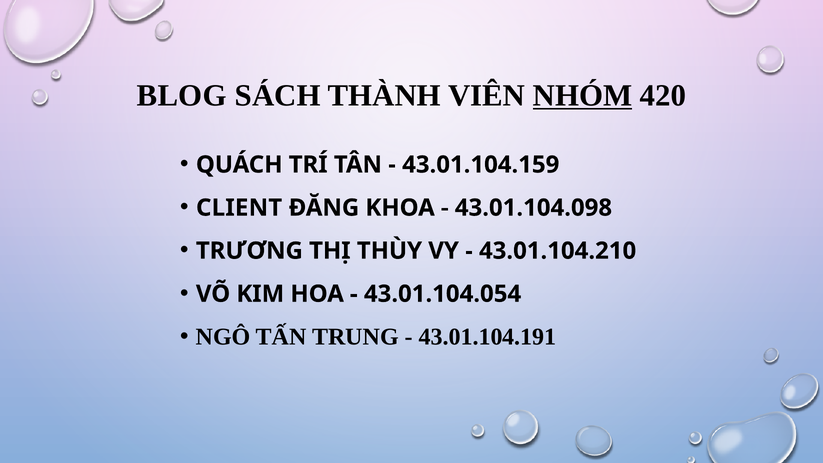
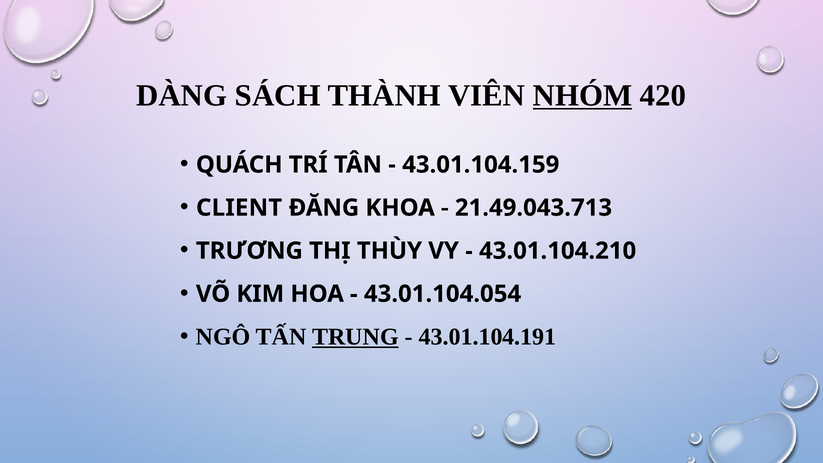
BLOG: BLOG -> DÀNG
43.01.104.098: 43.01.104.098 -> 21.49.043.713
TRUNG underline: none -> present
